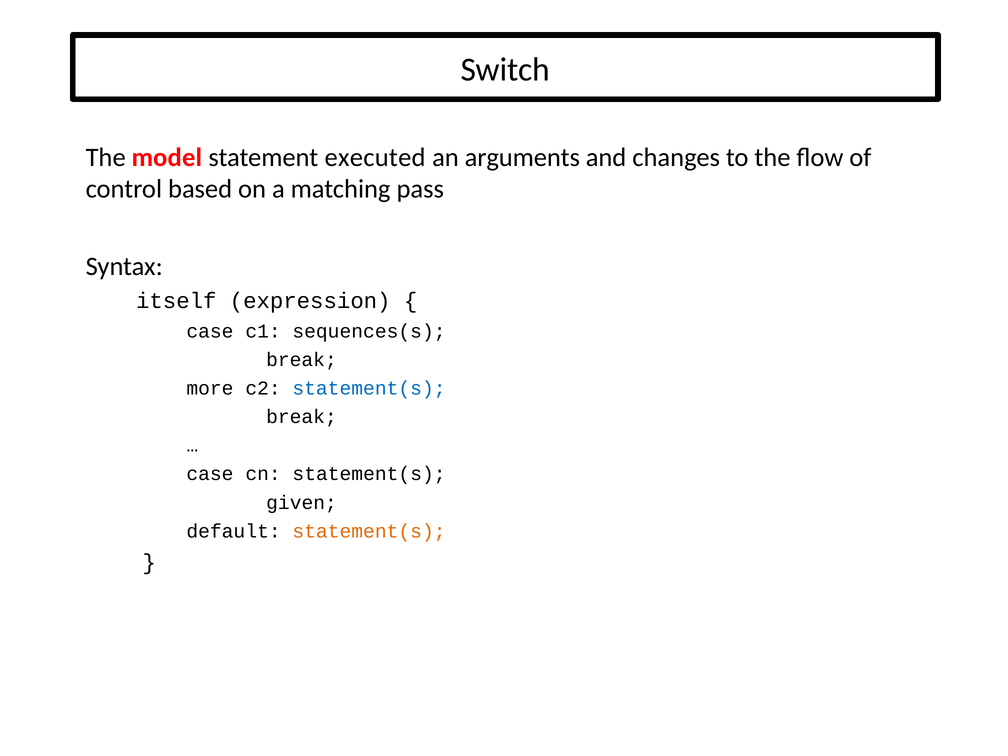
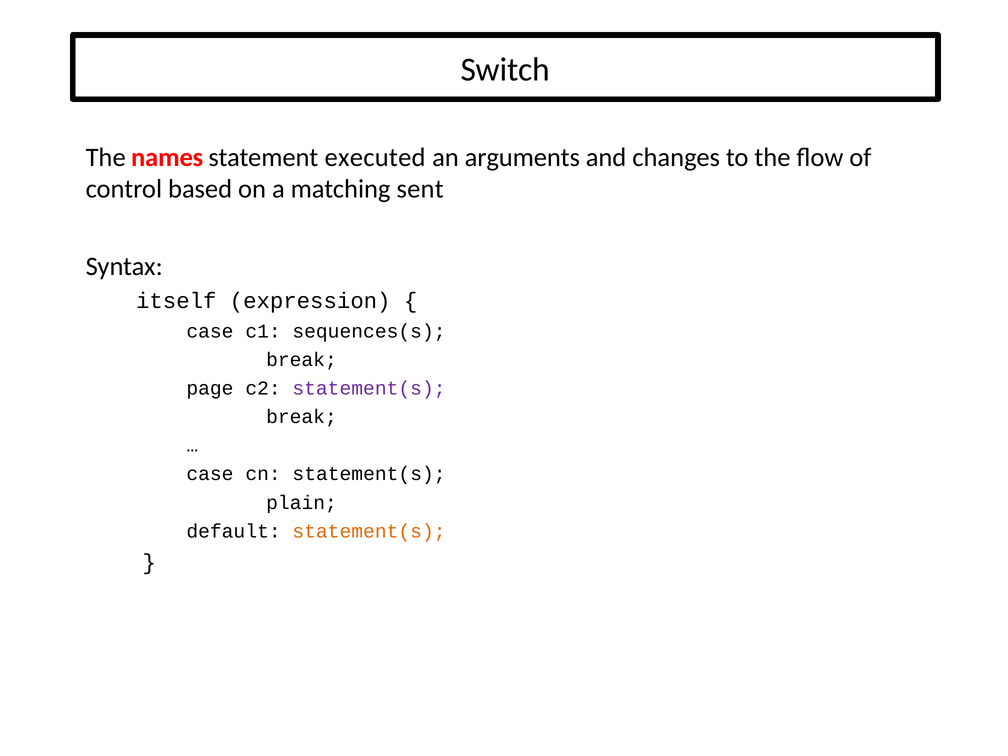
model: model -> names
pass: pass -> sent
more: more -> page
statement(s at (369, 388) colour: blue -> purple
given: given -> plain
